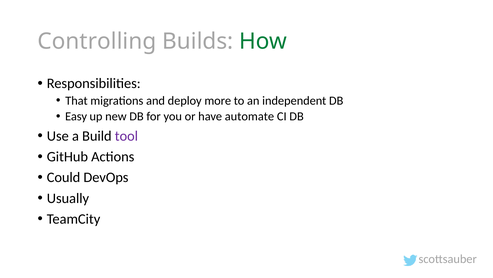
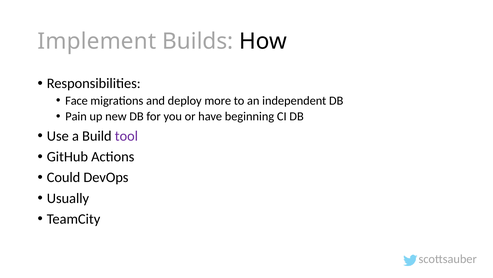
Controlling: Controlling -> Implement
How colour: green -> black
That: That -> Face
Easy: Easy -> Pain
automate: automate -> beginning
